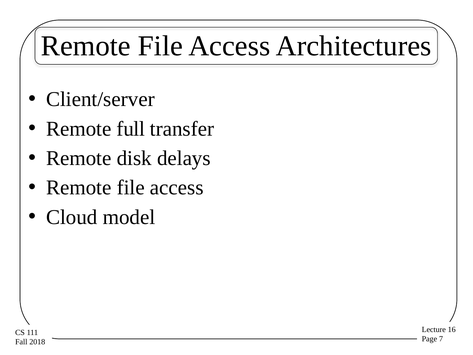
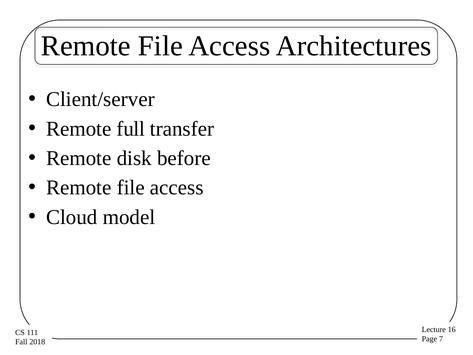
delays: delays -> before
